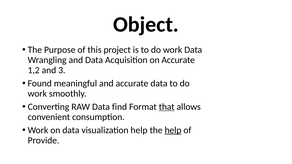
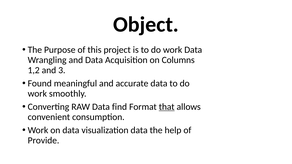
on Accurate: Accurate -> Columns
visualization help: help -> data
help at (173, 130) underline: present -> none
